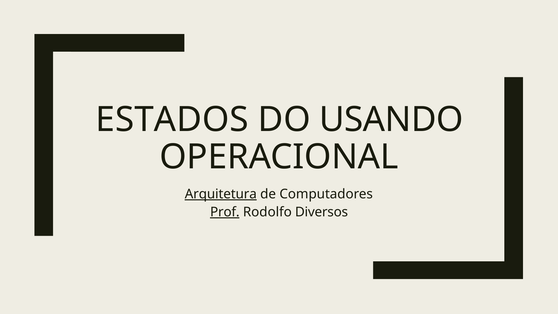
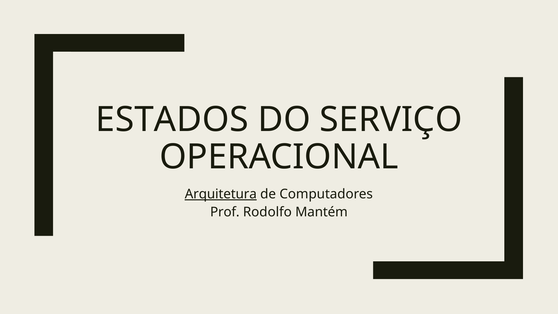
USANDO: USANDO -> SERVIÇO
Prof underline: present -> none
Diversos: Diversos -> Mantém
